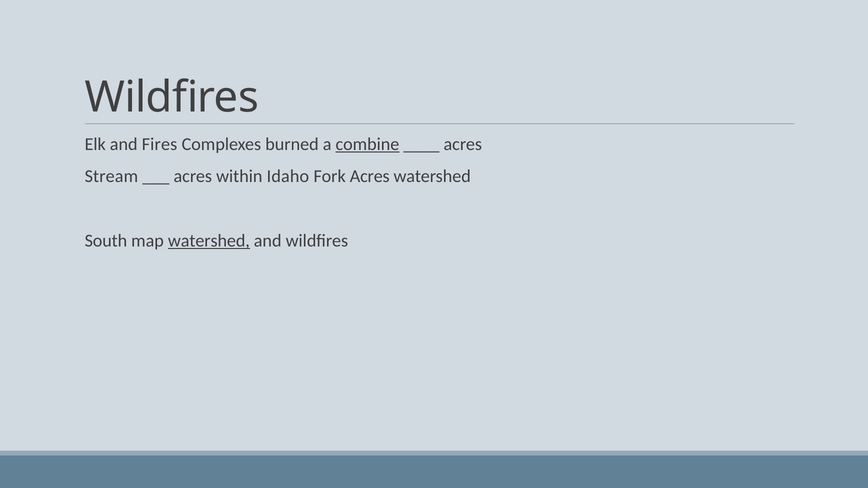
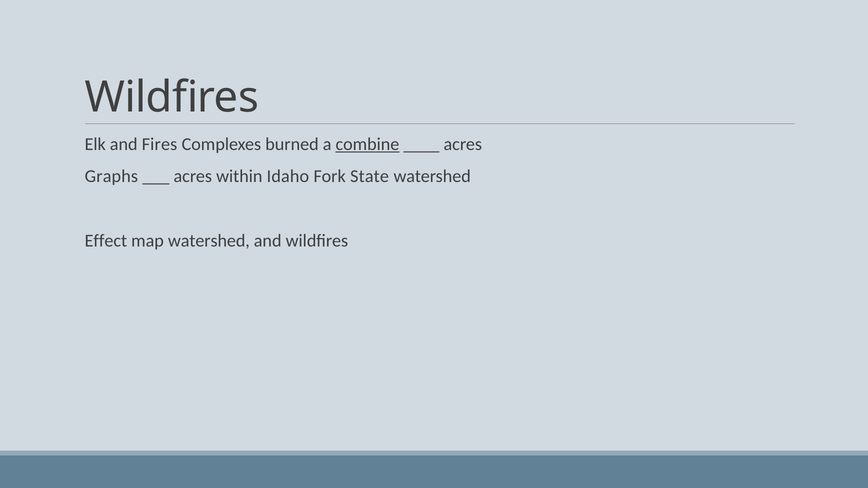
Stream: Stream -> Graphs
Fork Acres: Acres -> State
South: South -> Effect
watershed at (209, 241) underline: present -> none
